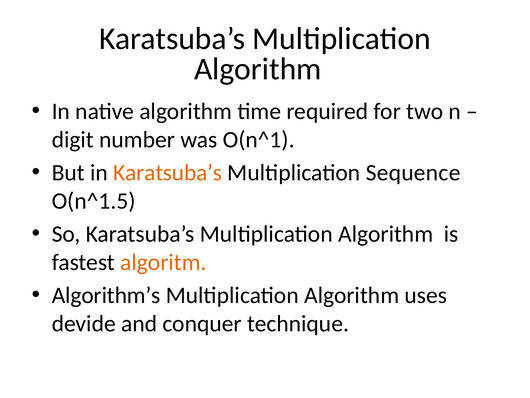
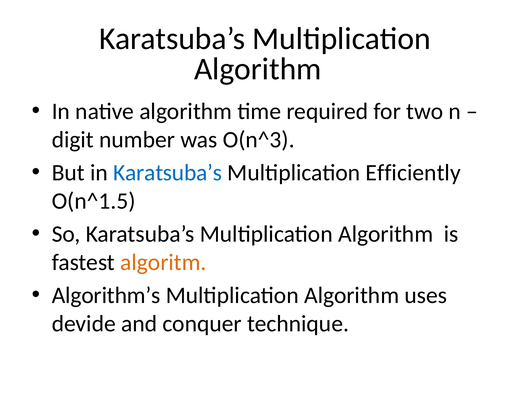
O(n^1: O(n^1 -> O(n^3
Karatsuba’s at (168, 172) colour: orange -> blue
Sequence: Sequence -> Efficiently
